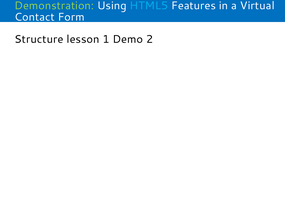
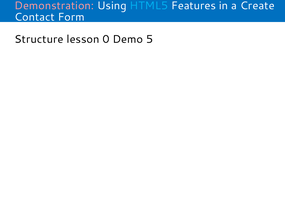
Demonstration colour: light green -> pink
Virtual: Virtual -> Create
1: 1 -> 0
2: 2 -> 5
